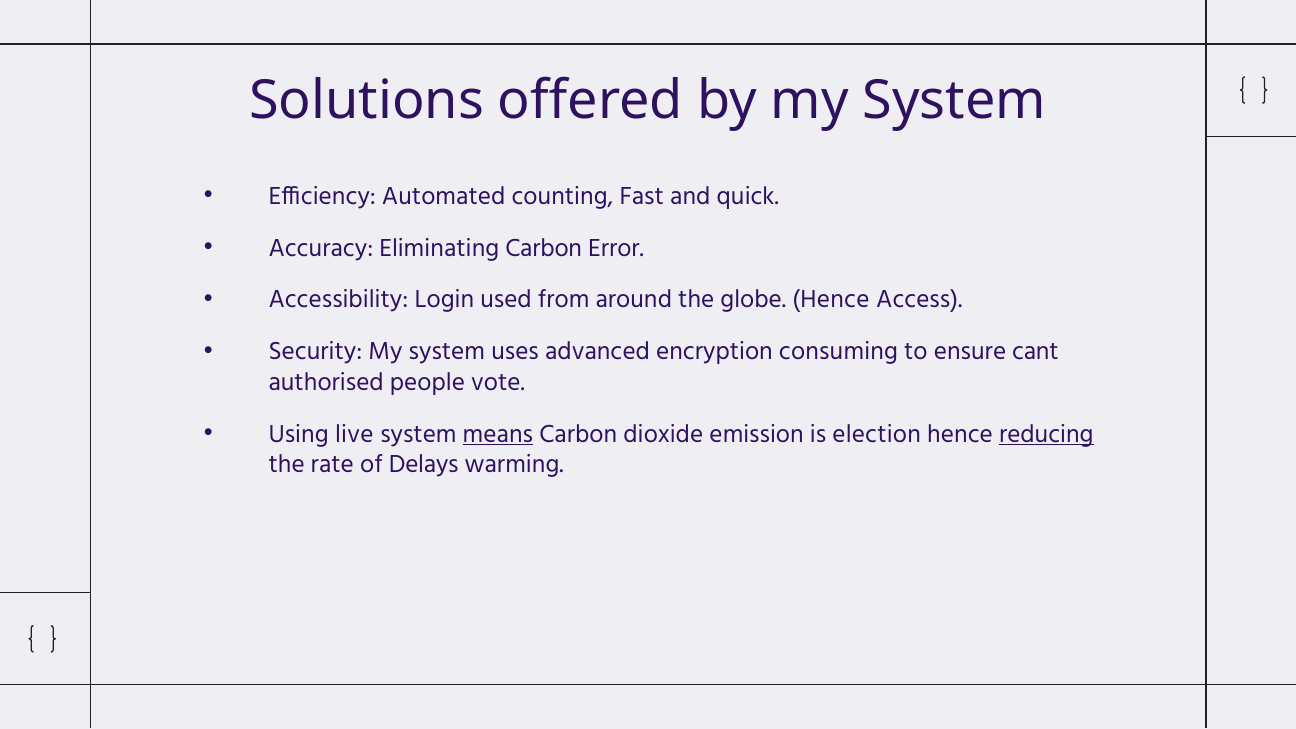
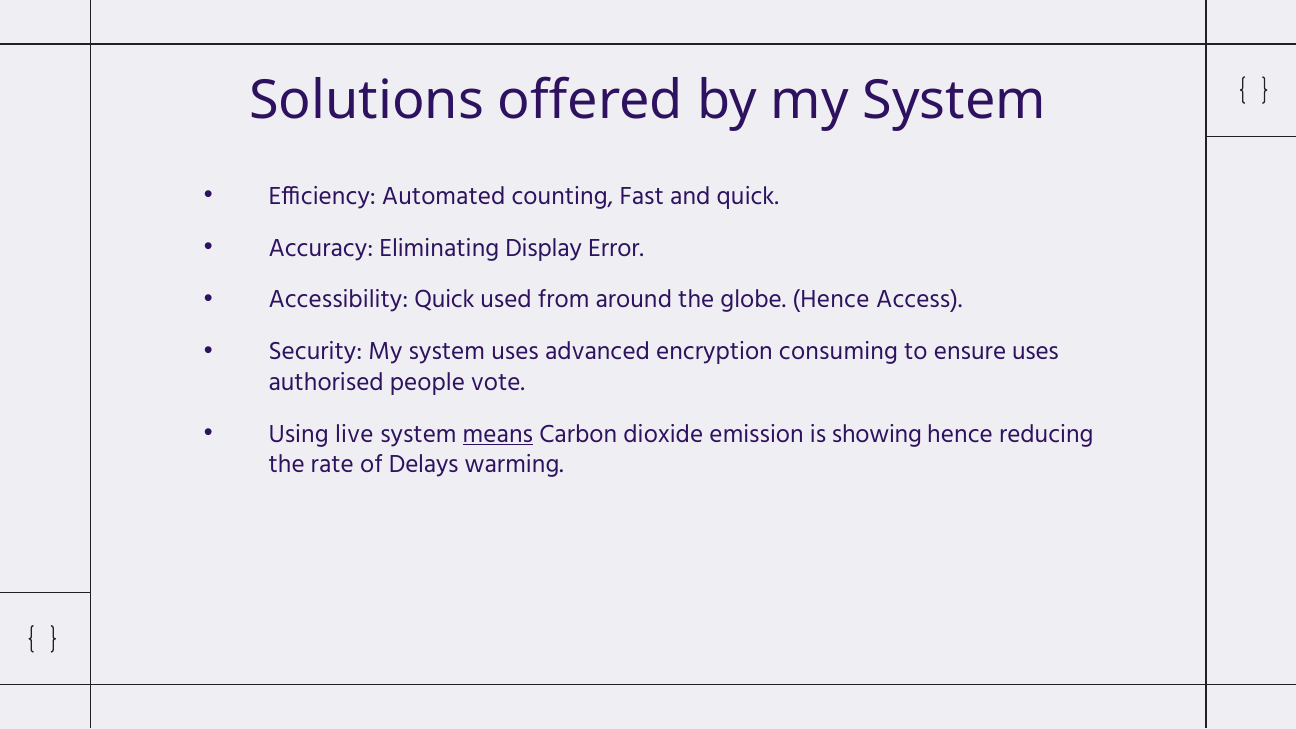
Eliminating Carbon: Carbon -> Display
Accessibility Login: Login -> Quick
ensure cant: cant -> uses
election: election -> showing
reducing underline: present -> none
